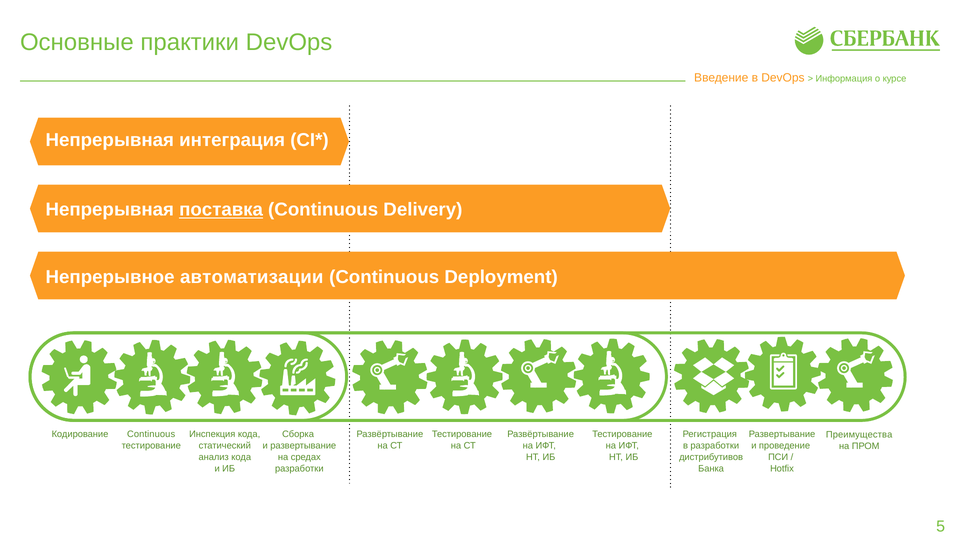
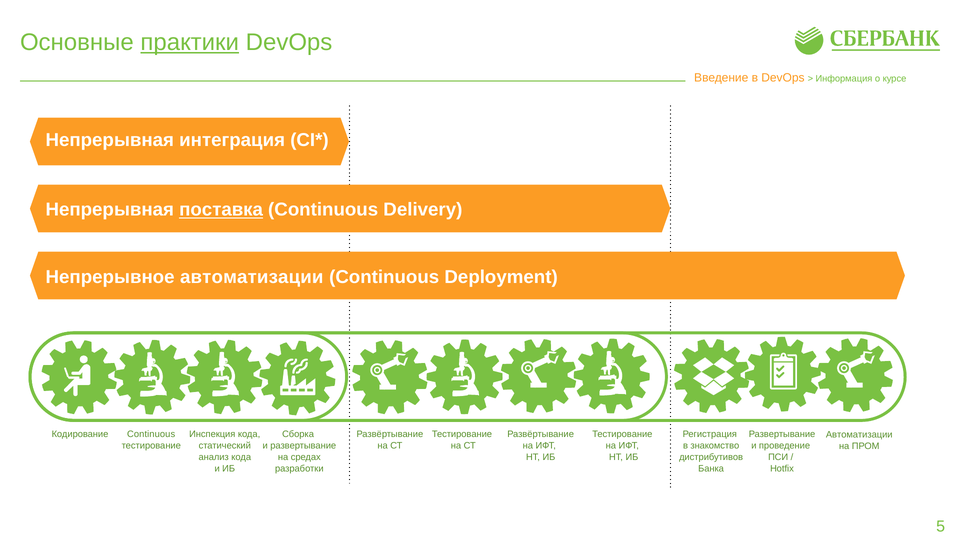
практики underline: none -> present
Преимущества at (859, 435): Преимущества -> Автоматизации
в разработки: разработки -> знакомство
